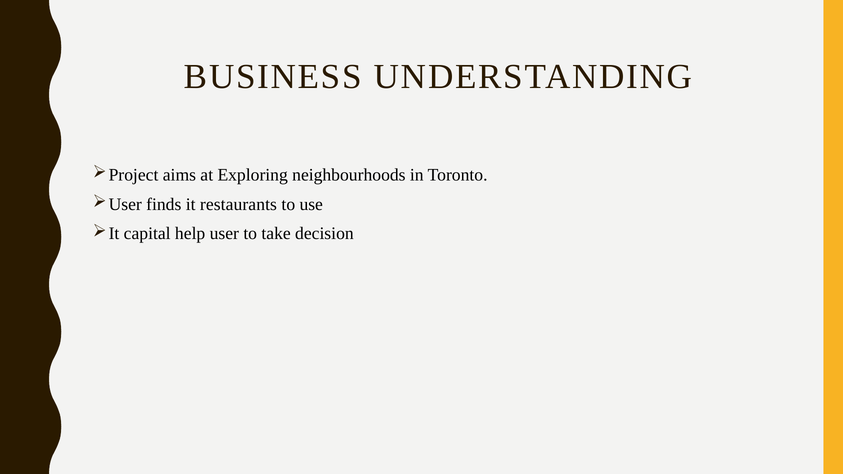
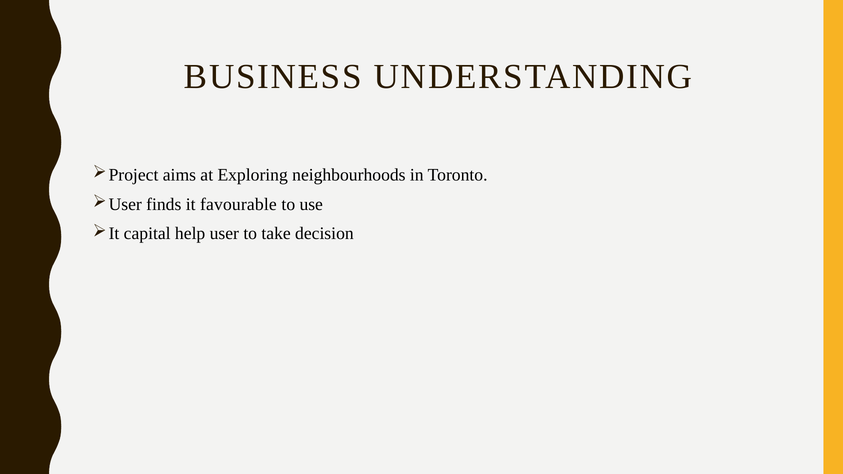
restaurants: restaurants -> favourable
